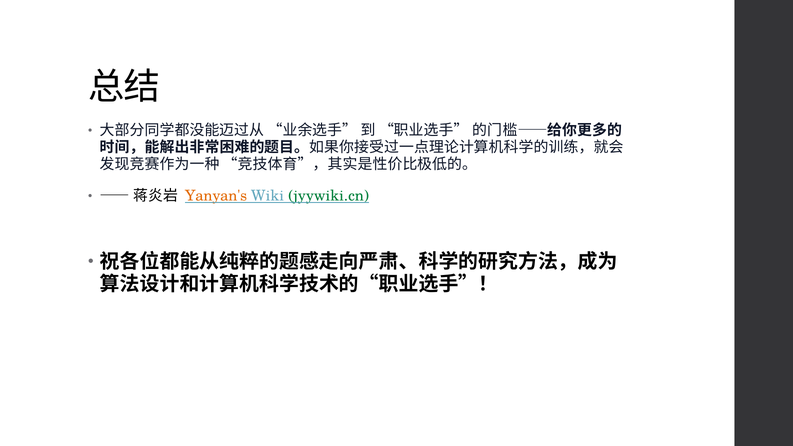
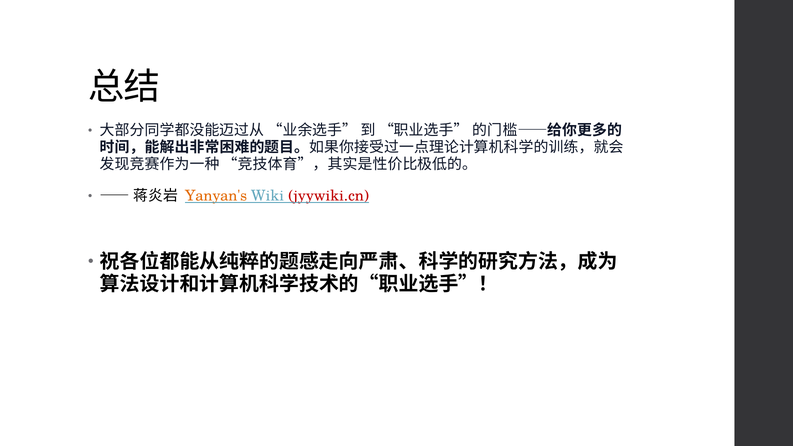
jyywiki.cn colour: green -> red
